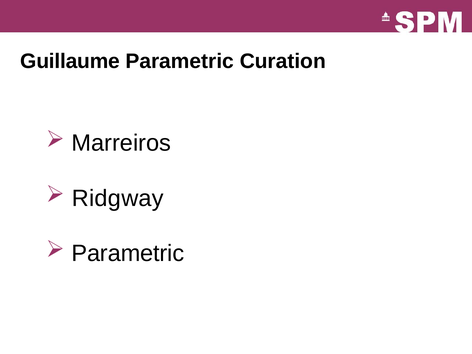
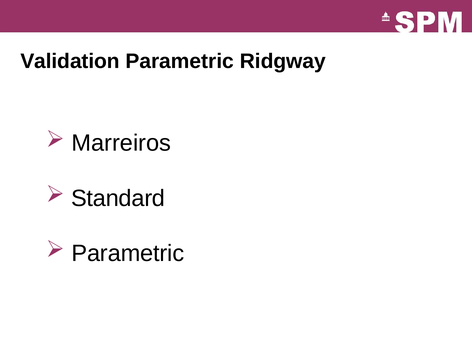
Guillaume: Guillaume -> Validation
Curation: Curation -> Ridgway
Ridgway: Ridgway -> Standard
